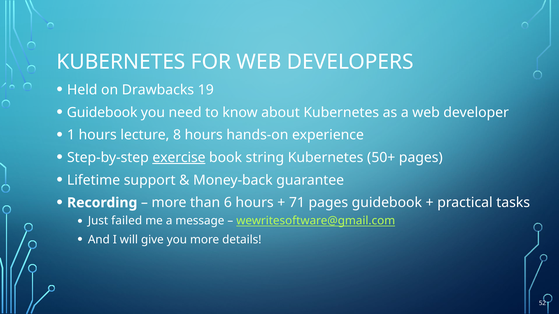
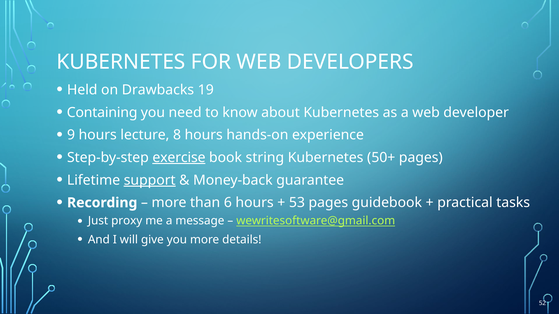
Guidebook at (102, 113): Guidebook -> Containing
1: 1 -> 9
support underline: none -> present
71: 71 -> 53
failed: failed -> proxy
